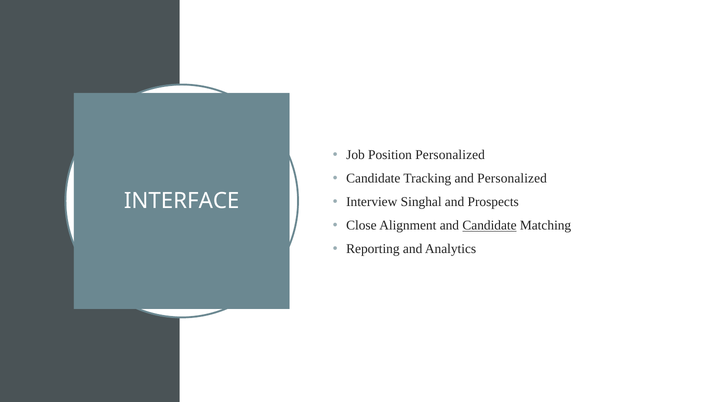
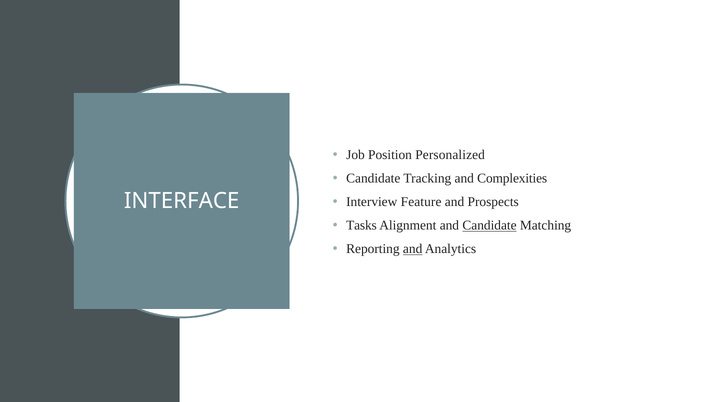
and Personalized: Personalized -> Complexities
Singhal: Singhal -> Feature
Close: Close -> Tasks
and at (413, 249) underline: none -> present
